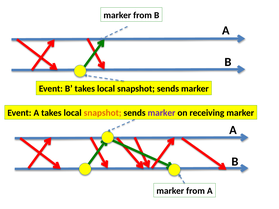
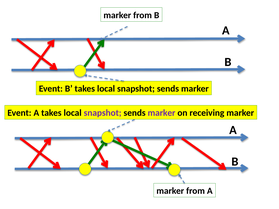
snapshot at (103, 113) colour: orange -> purple
